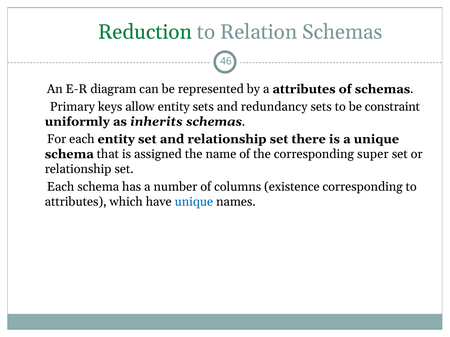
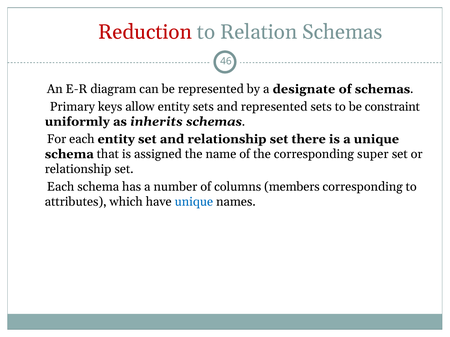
Reduction colour: green -> red
a attributes: attributes -> designate
and redundancy: redundancy -> represented
existence: existence -> members
